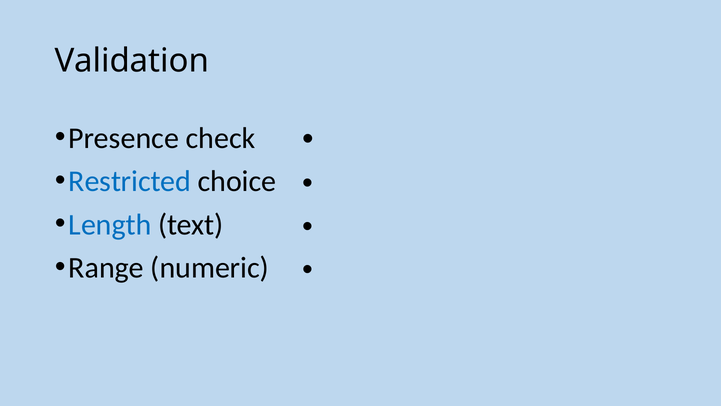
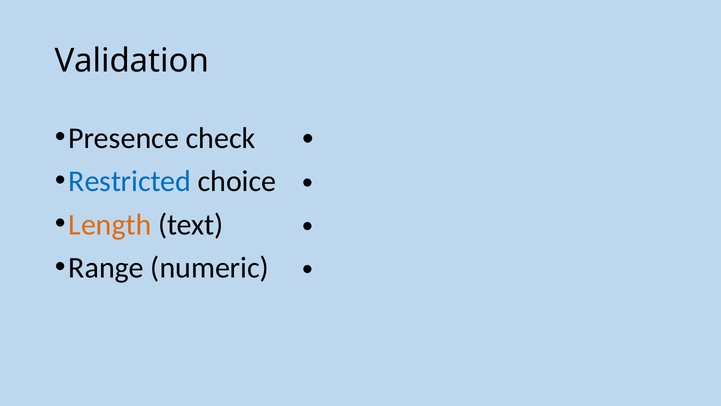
Length colour: blue -> orange
